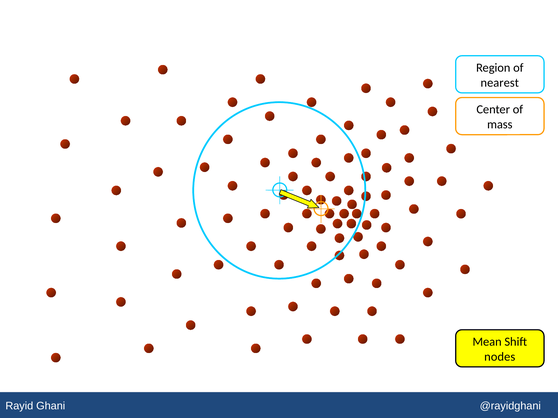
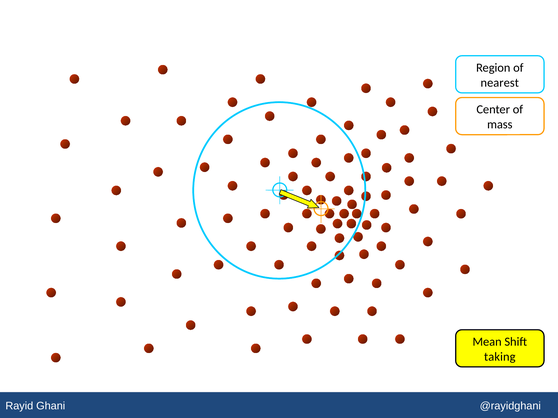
nodes: nodes -> taking
